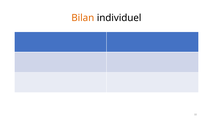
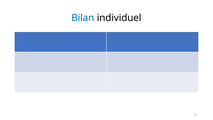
Bilan colour: orange -> blue
